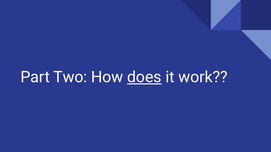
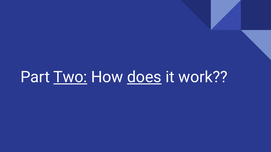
Two underline: none -> present
